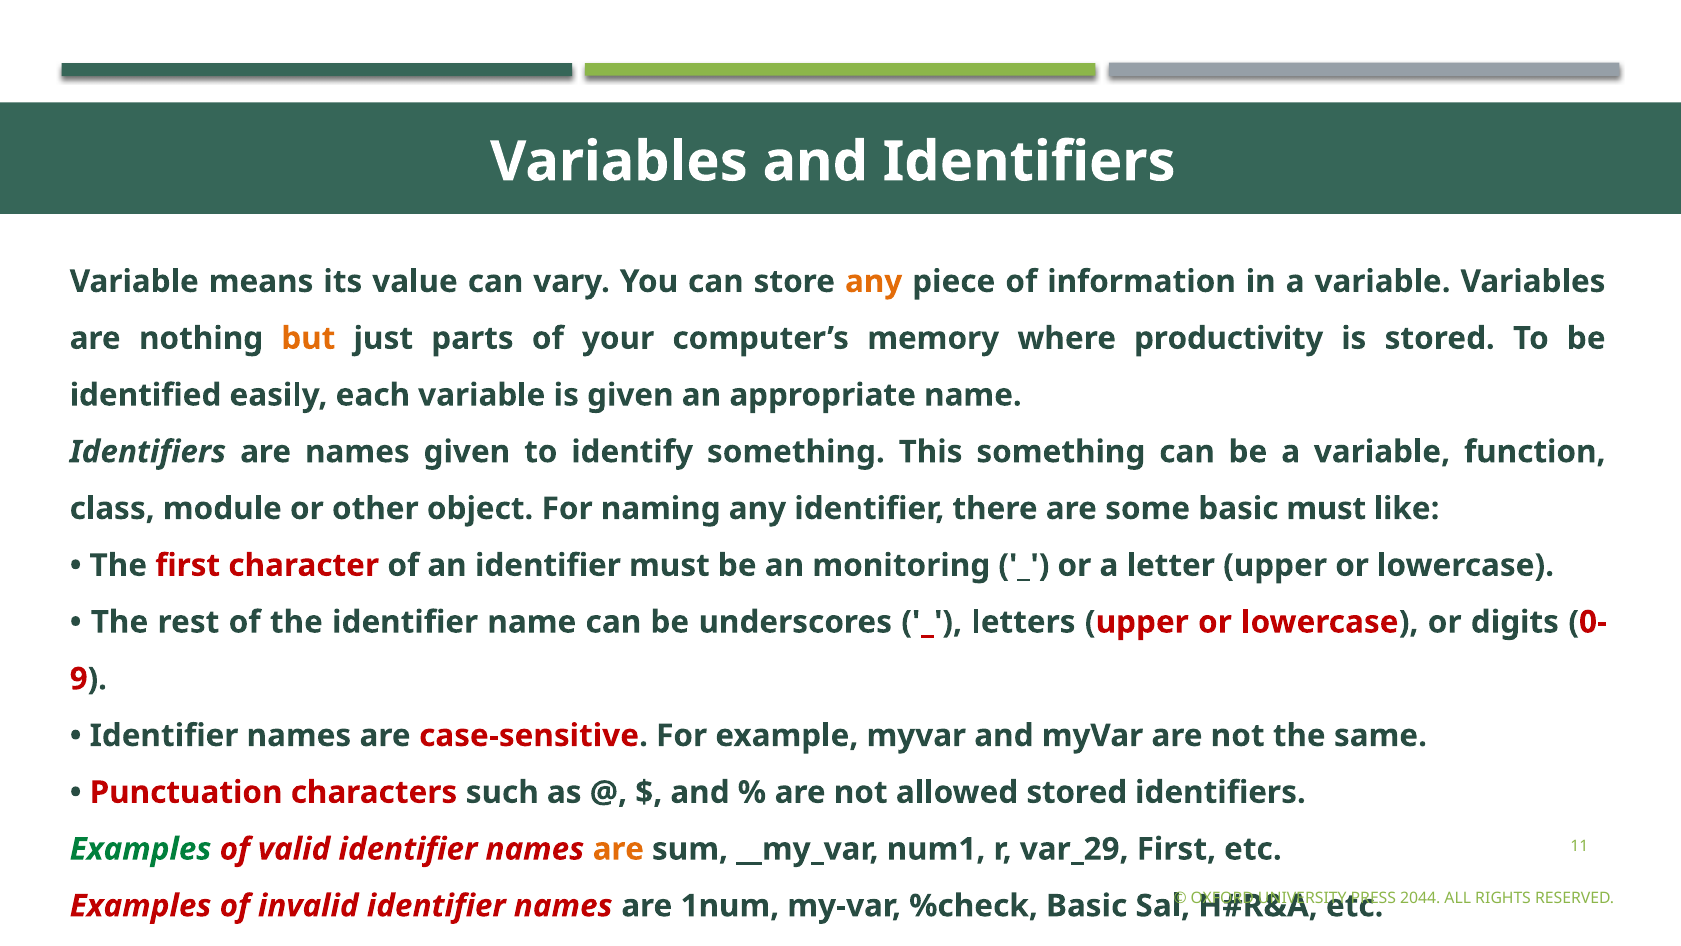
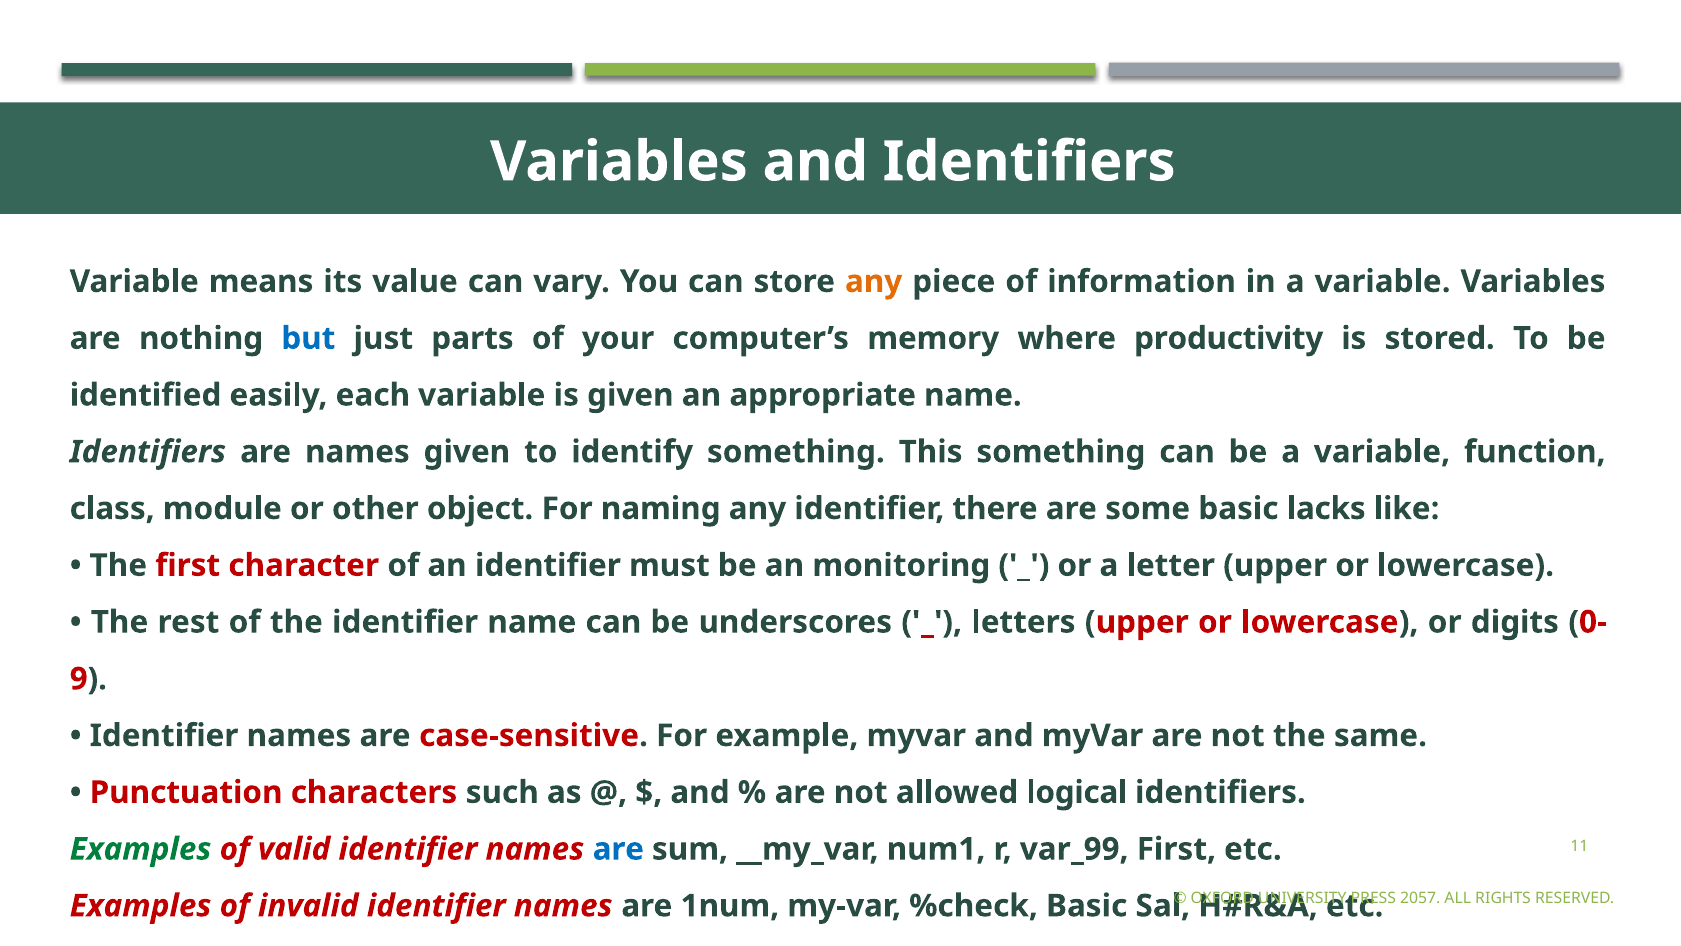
but colour: orange -> blue
basic must: must -> lacks
allowed stored: stored -> logical
are at (618, 849) colour: orange -> blue
var_29: var_29 -> var_99
2044: 2044 -> 2057
